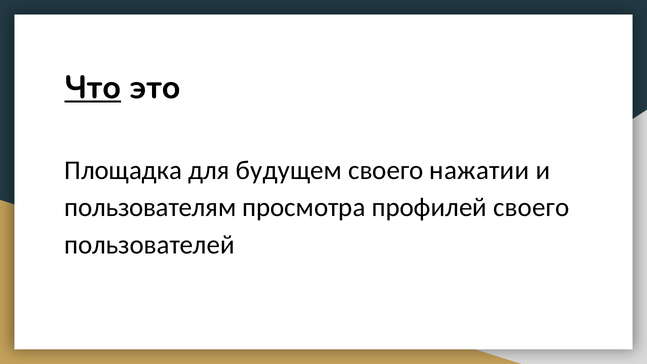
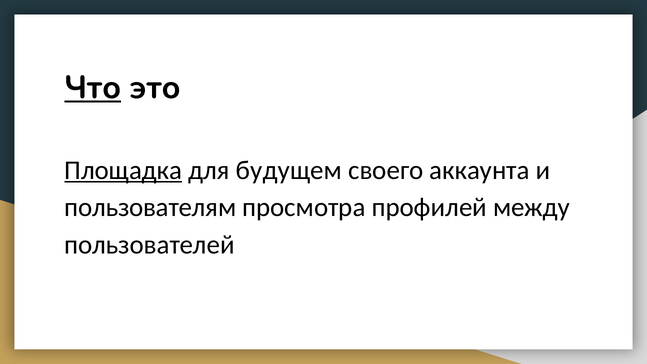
Площадка underline: none -> present
нажатии: нажатии -> аккаунта
профилей своего: своего -> между
